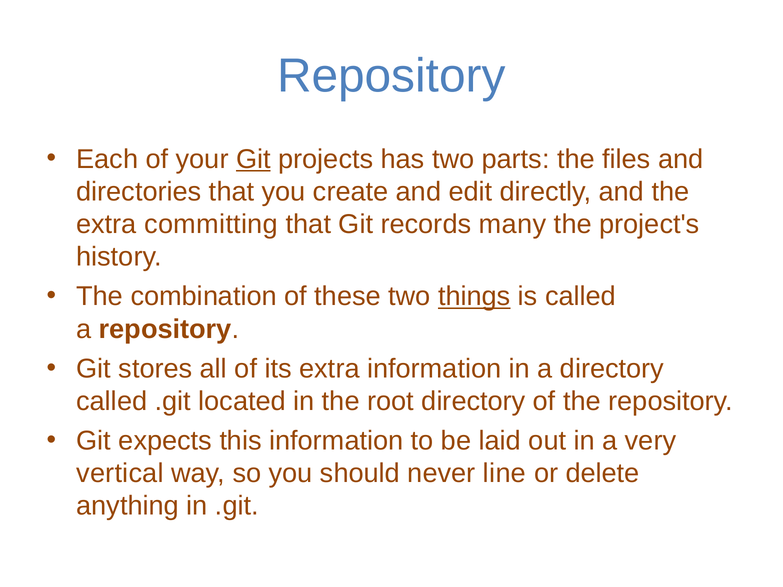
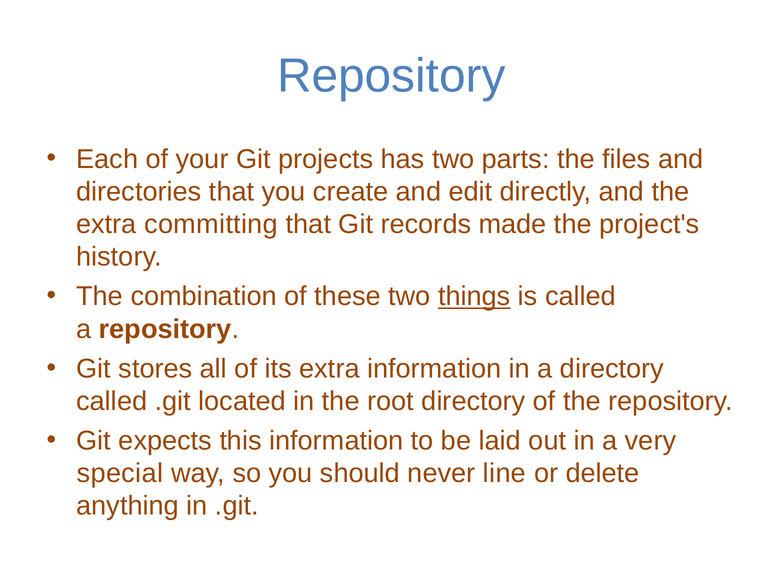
Git at (253, 159) underline: present -> none
many: many -> made
vertical: vertical -> special
